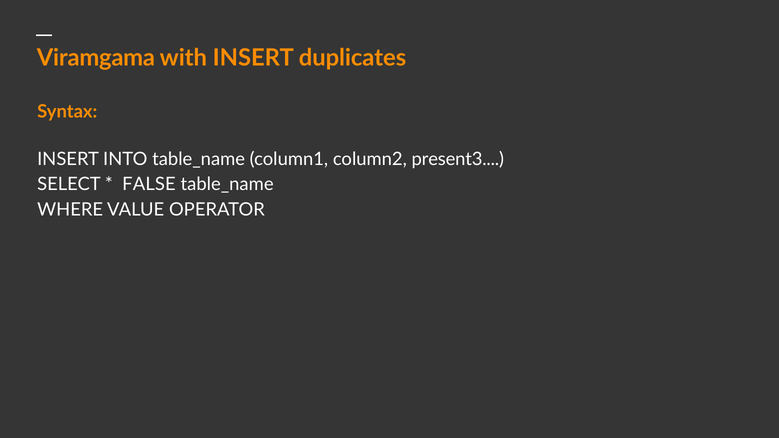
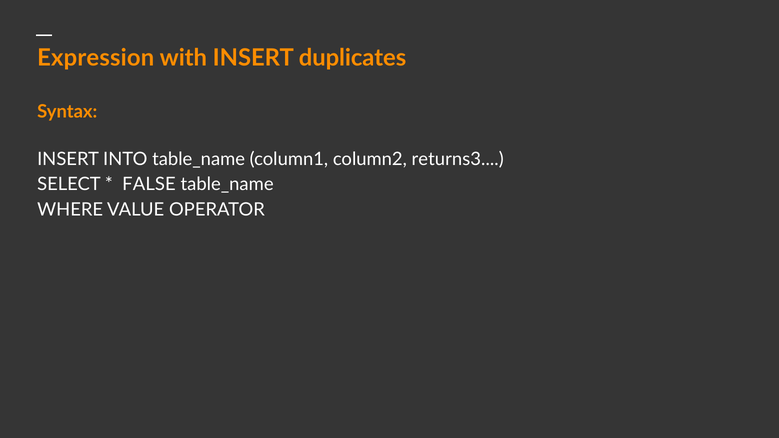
Viramgama: Viramgama -> Expression
present3: present3 -> returns3
